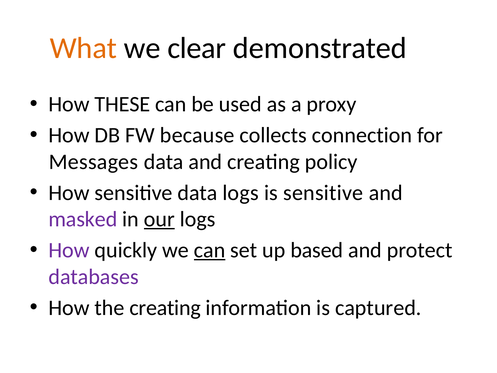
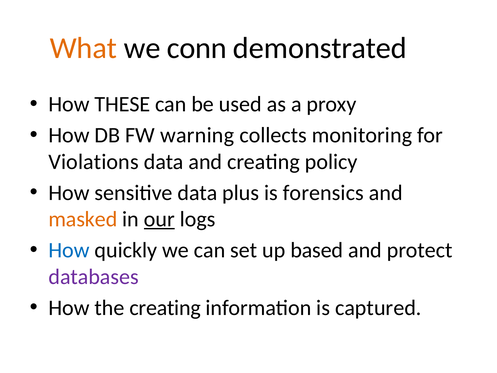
clear: clear -> conn
because: because -> warning
connection: connection -> monitoring
Messages: Messages -> Violations
data logs: logs -> plus
is sensitive: sensitive -> forensics
masked colour: purple -> orange
How at (69, 250) colour: purple -> blue
can at (210, 250) underline: present -> none
